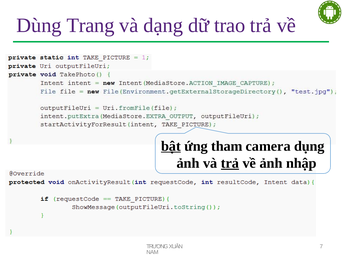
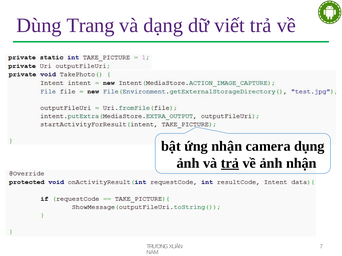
trao: trao -> viết
bật underline: present -> none
ứng tham: tham -> nhận
ảnh nhập: nhập -> nhận
